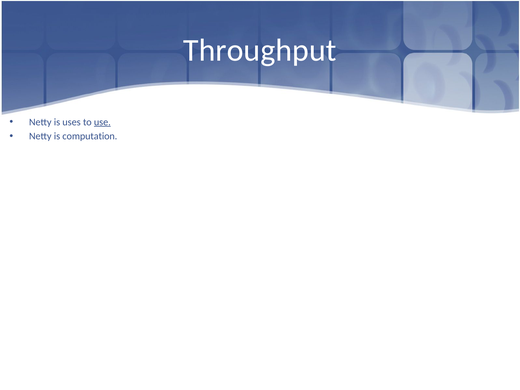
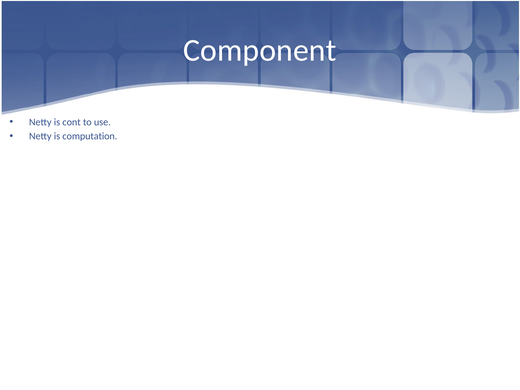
Throughput: Throughput -> Component
uses: uses -> cont
use underline: present -> none
